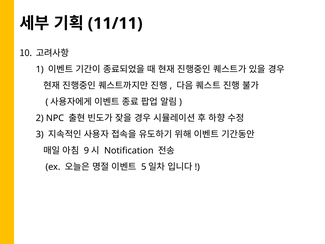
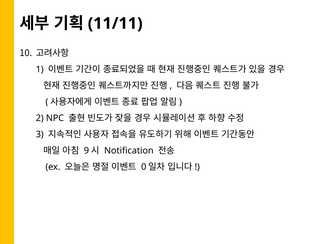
5: 5 -> 0
